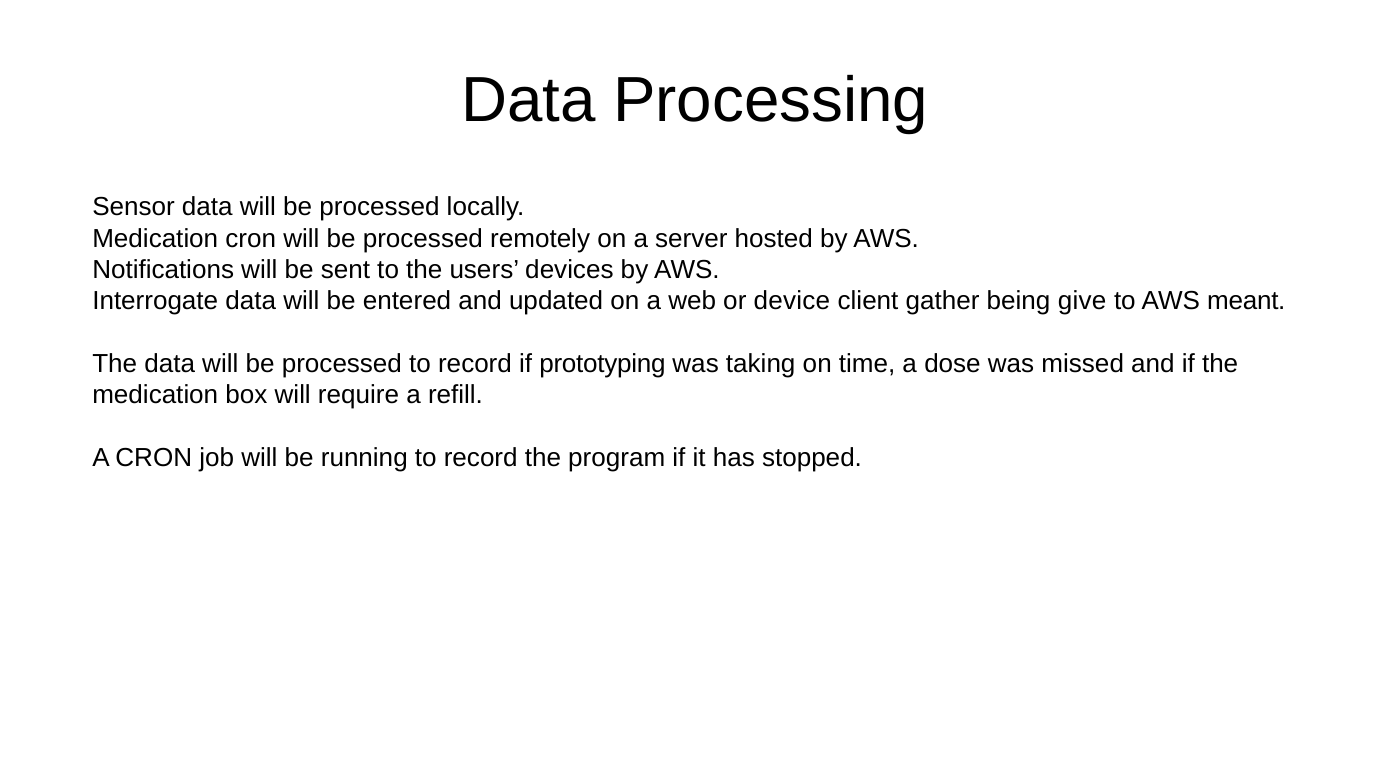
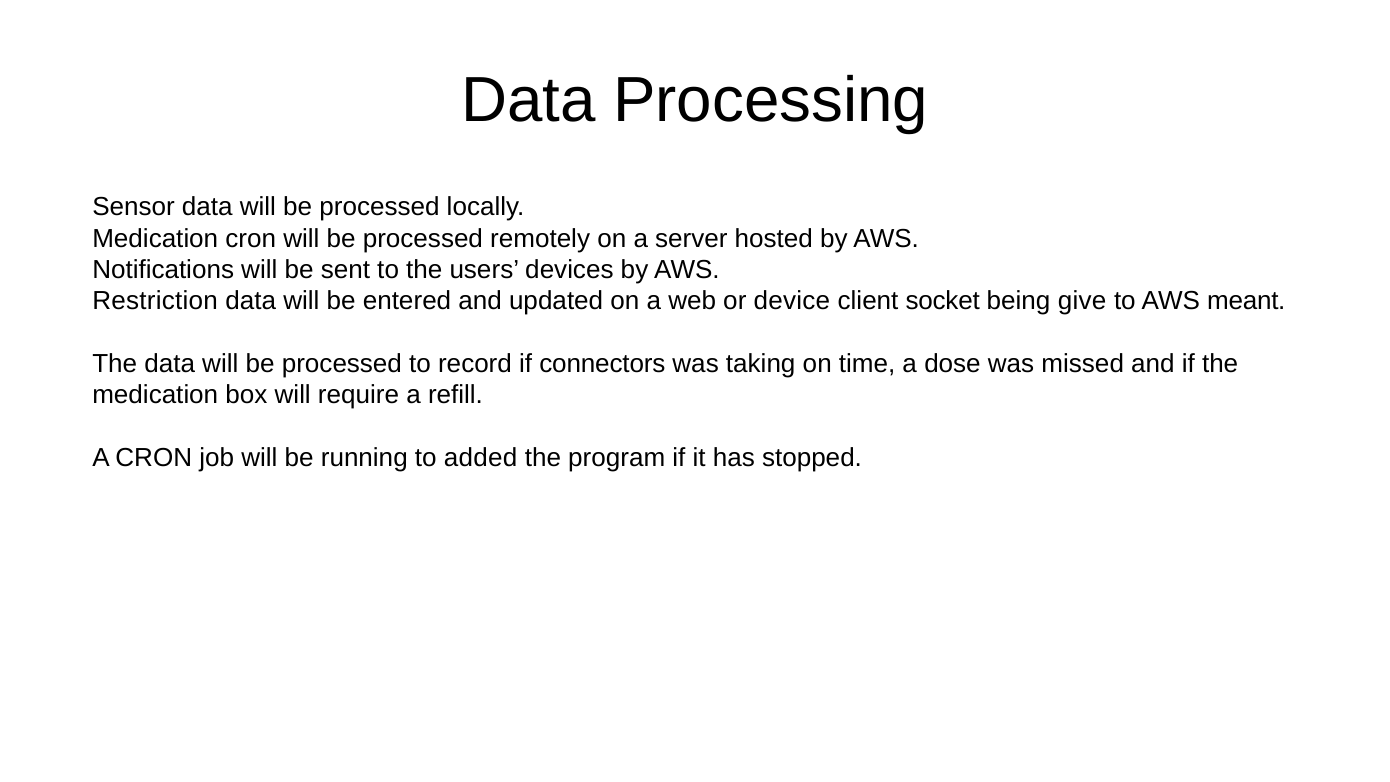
Interrogate: Interrogate -> Restriction
gather: gather -> socket
prototyping: prototyping -> connectors
running to record: record -> added
